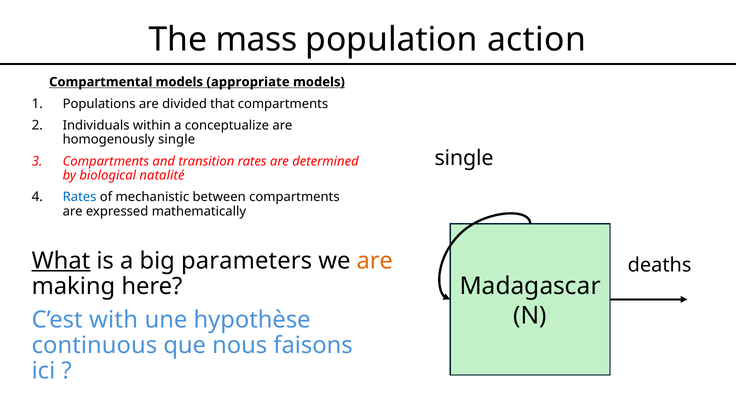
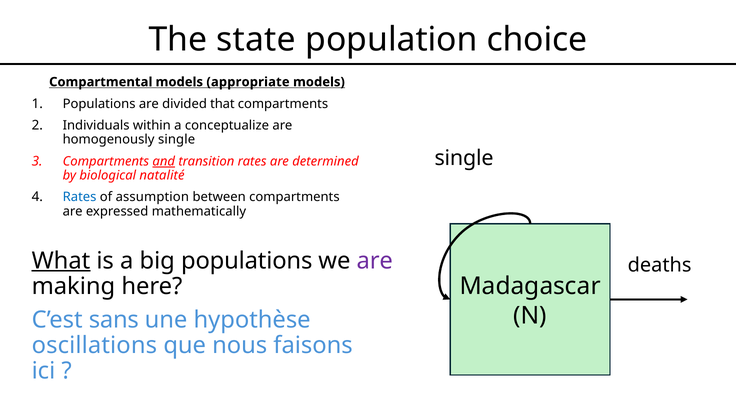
mass: mass -> state
action: action -> choice
and underline: none -> present
mechanistic: mechanistic -> assumption
big parameters: parameters -> populations
are at (375, 261) colour: orange -> purple
with: with -> sans
continuous: continuous -> oscillations
